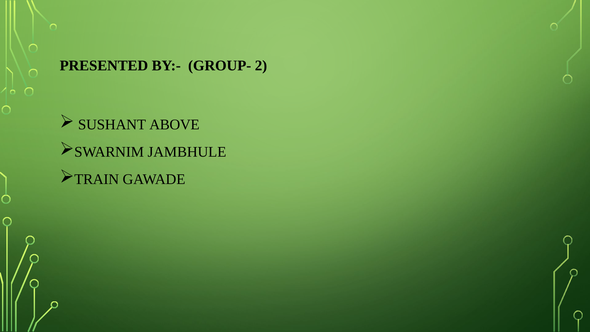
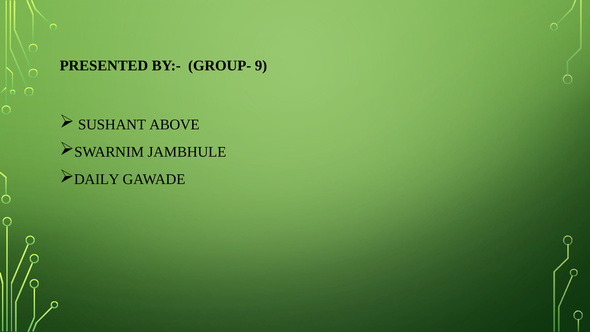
2: 2 -> 9
TRAIN: TRAIN -> DAILY
